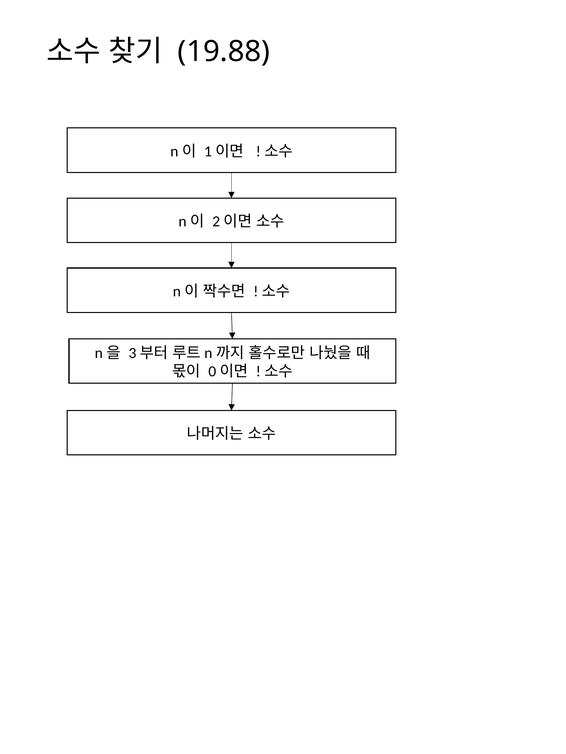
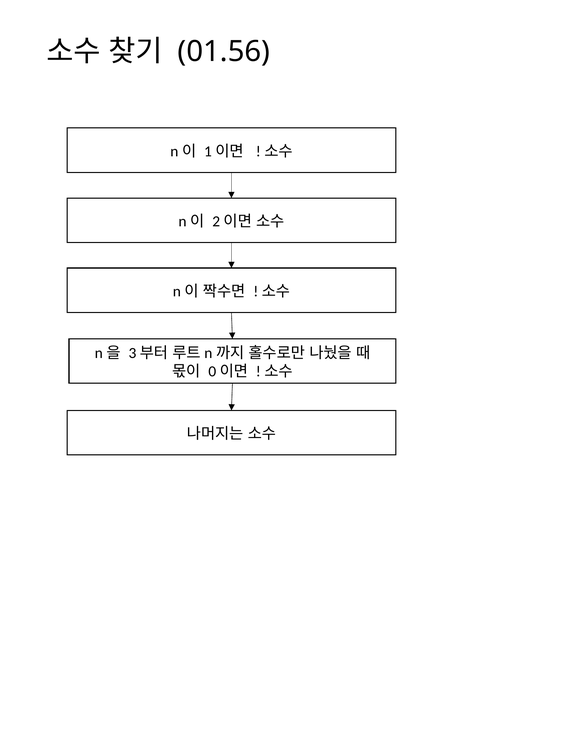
19.88: 19.88 -> 01.56
